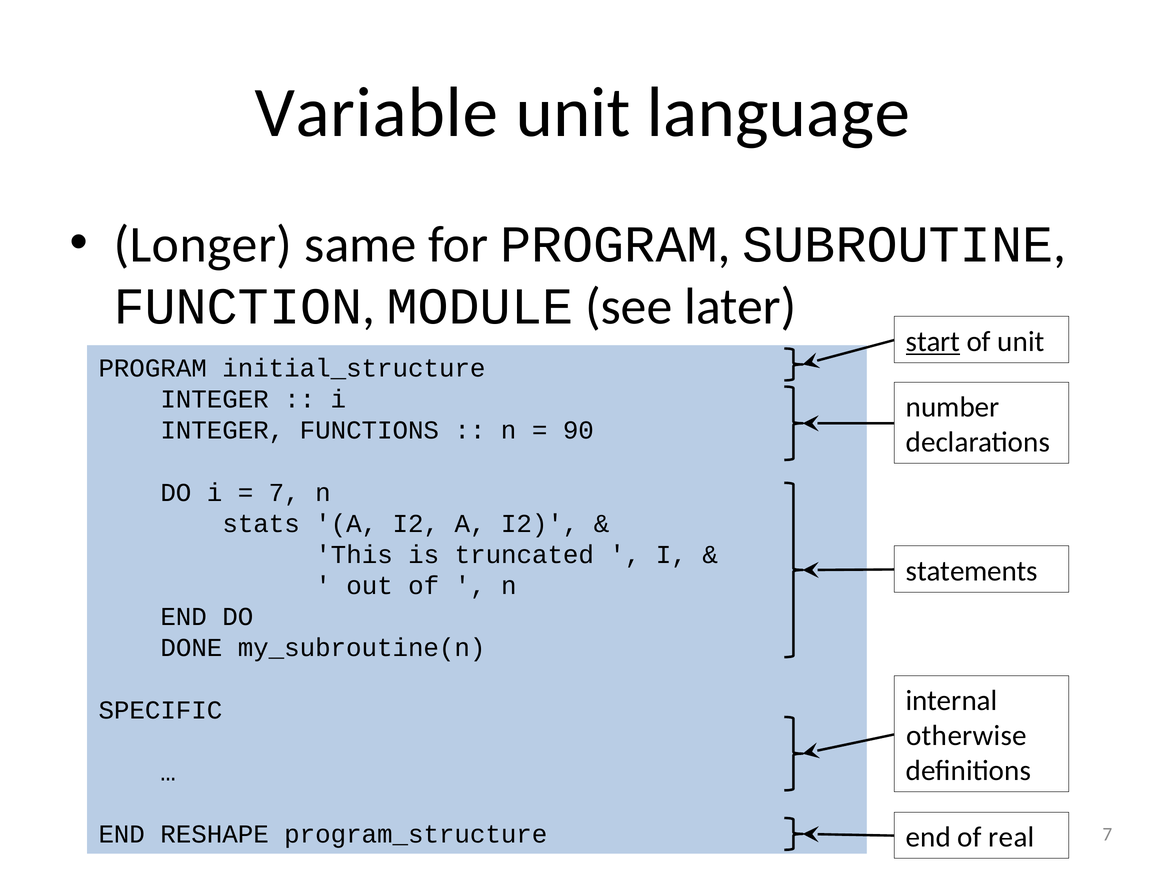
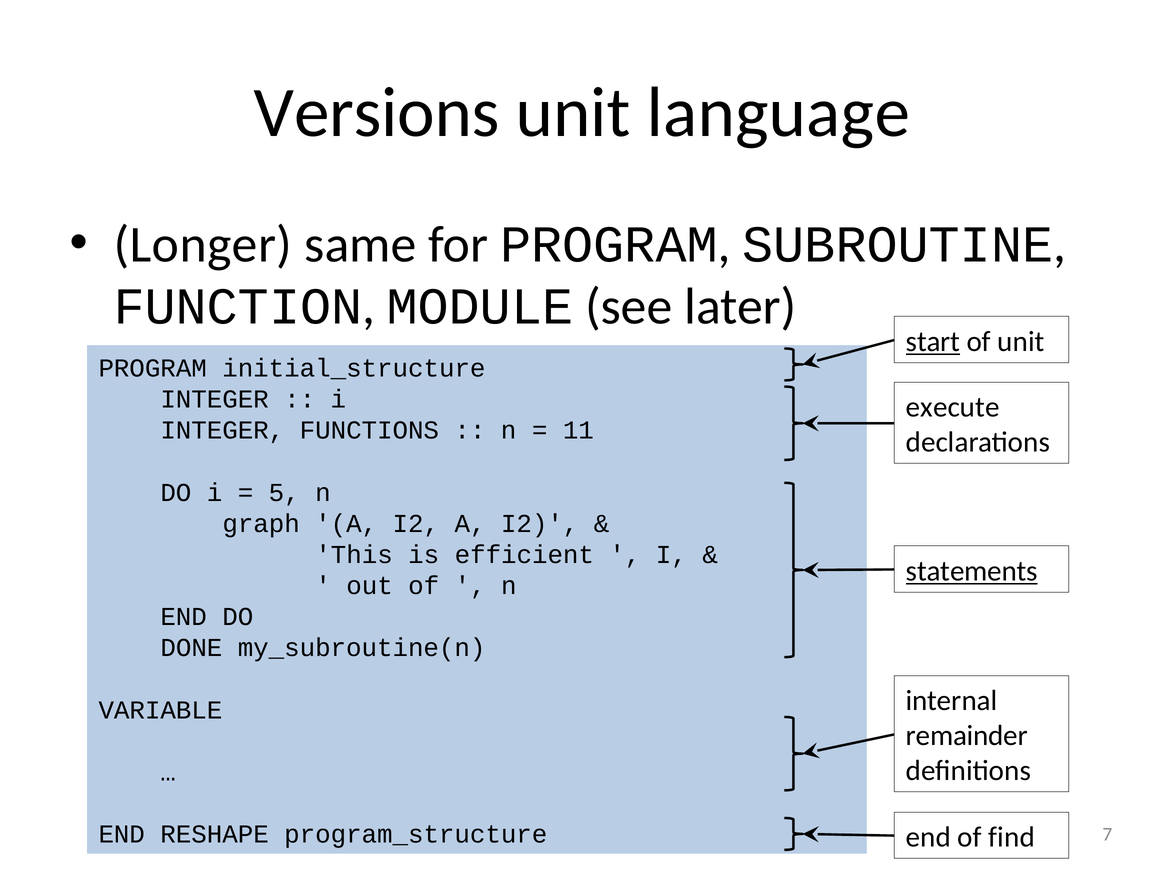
Variable: Variable -> Versions
number: number -> execute
90: 90 -> 11
7 at (284, 492): 7 -> 5
stats: stats -> graph
truncated: truncated -> efficient
statements underline: none -> present
SPECIFIC: SPECIFIC -> VARIABLE
otherwise: otherwise -> remainder
real: real -> find
